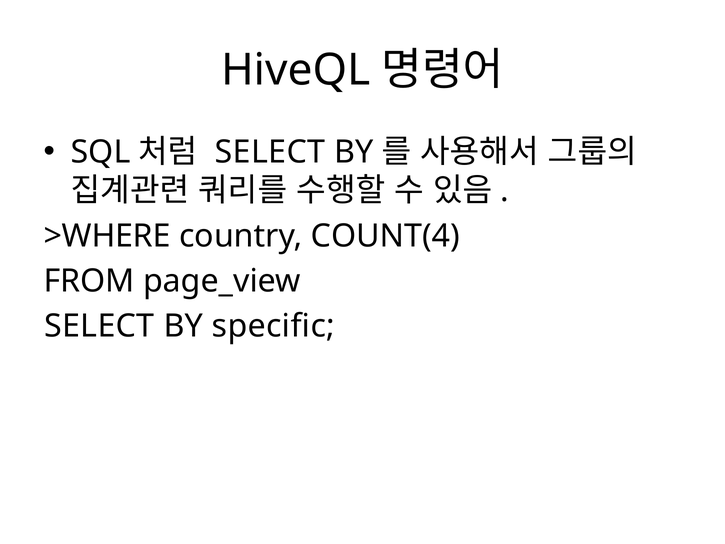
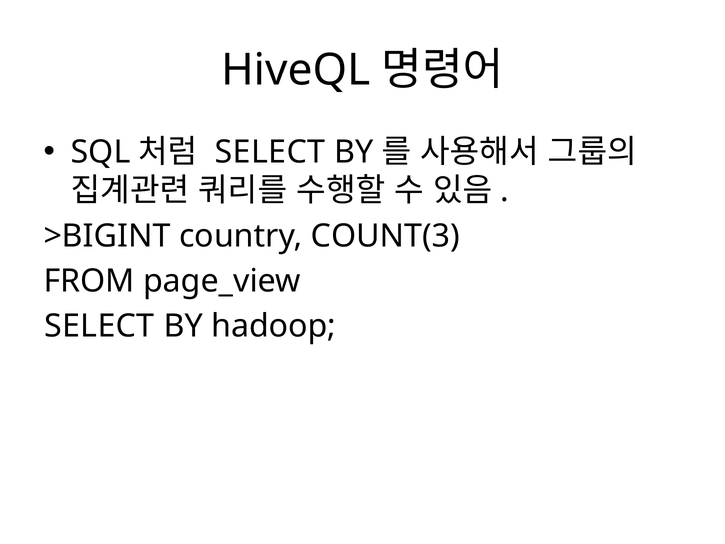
>WHERE: >WHERE -> >BIGINT
COUNT(4: COUNT(4 -> COUNT(3
specific: specific -> hadoop
